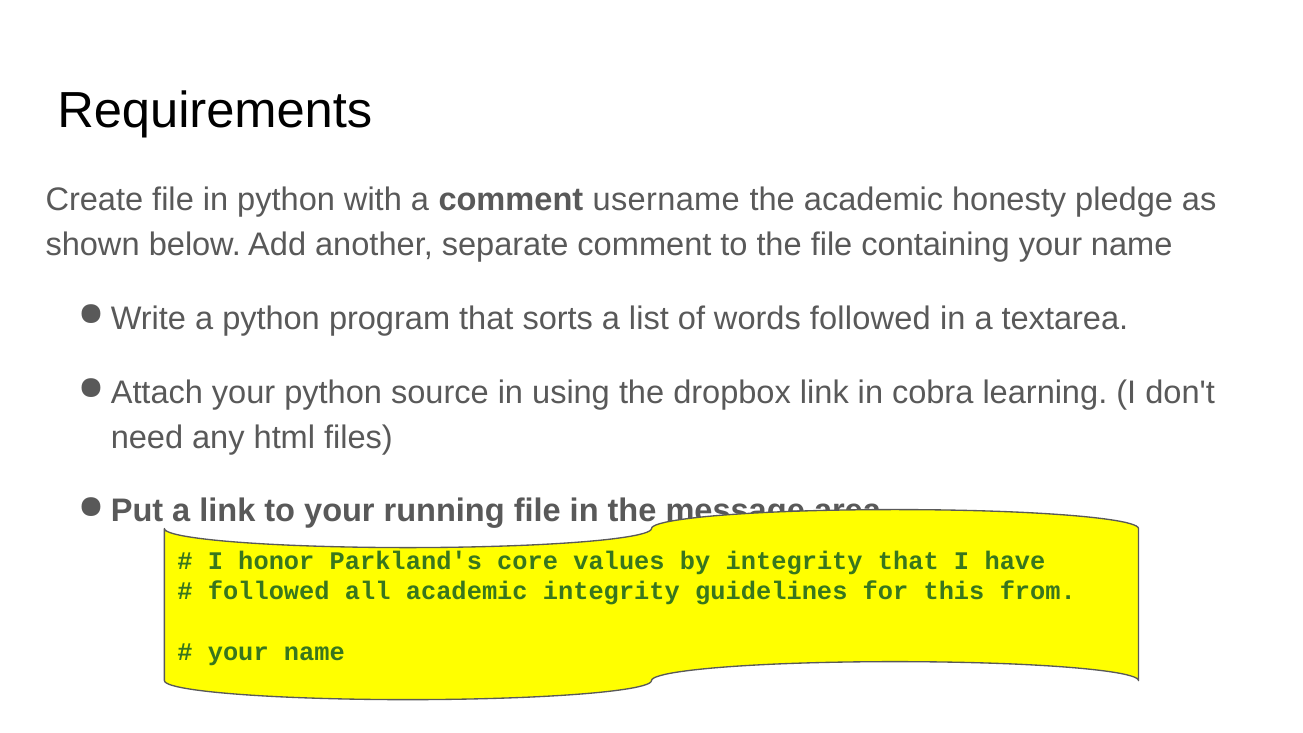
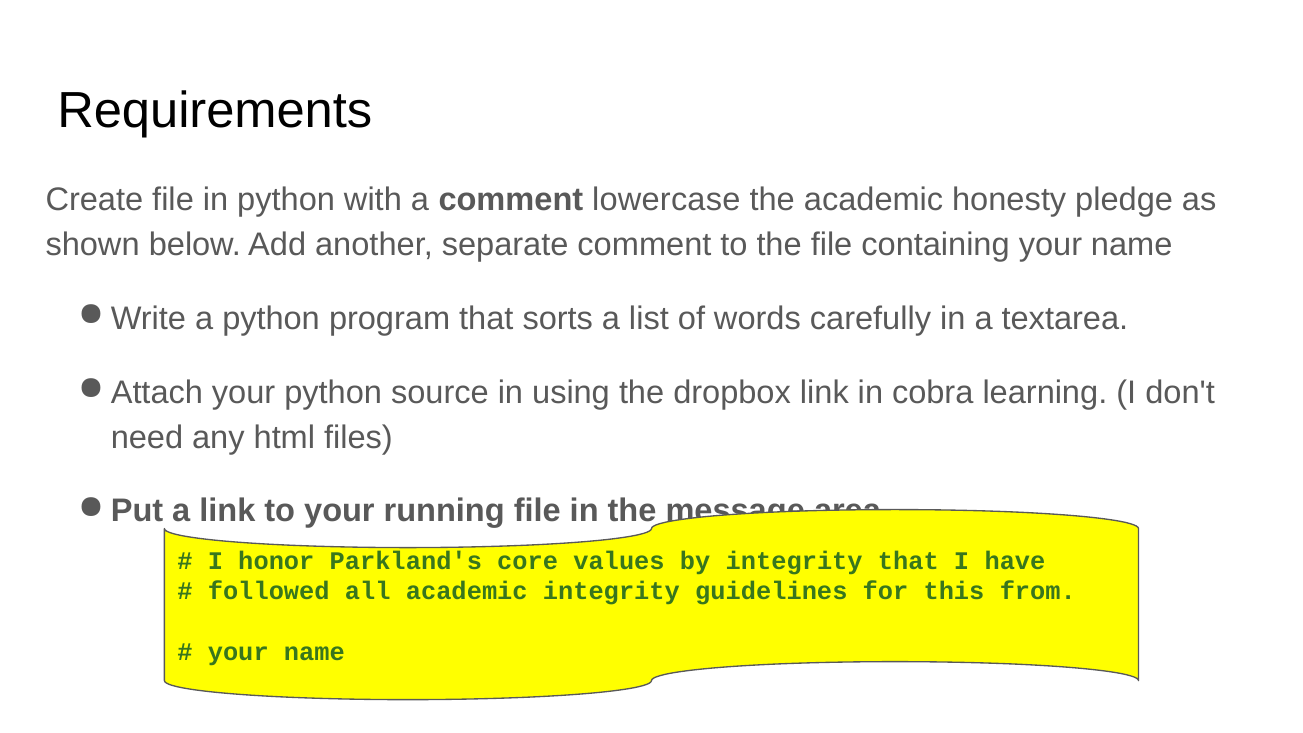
username: username -> lowercase
words followed: followed -> carefully
